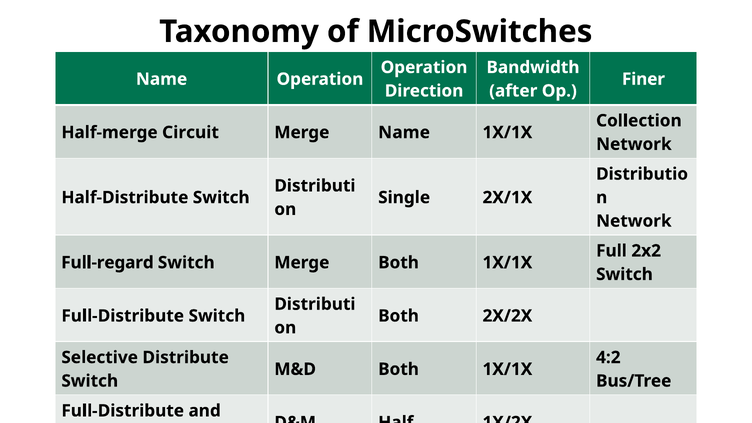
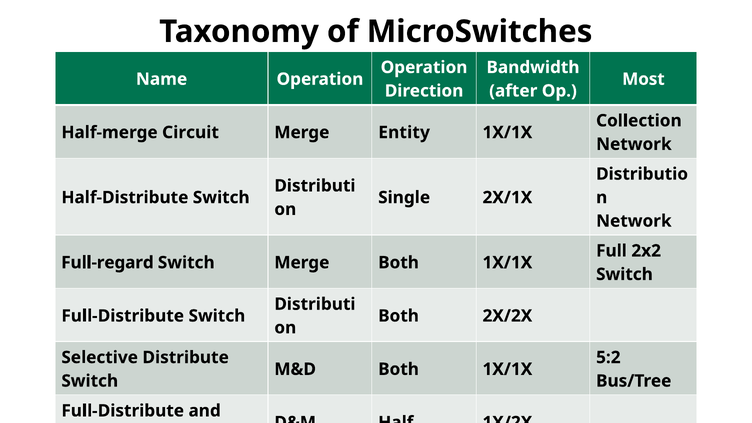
Finer: Finer -> Most
Merge Name: Name -> Entity
4:2: 4:2 -> 5:2
